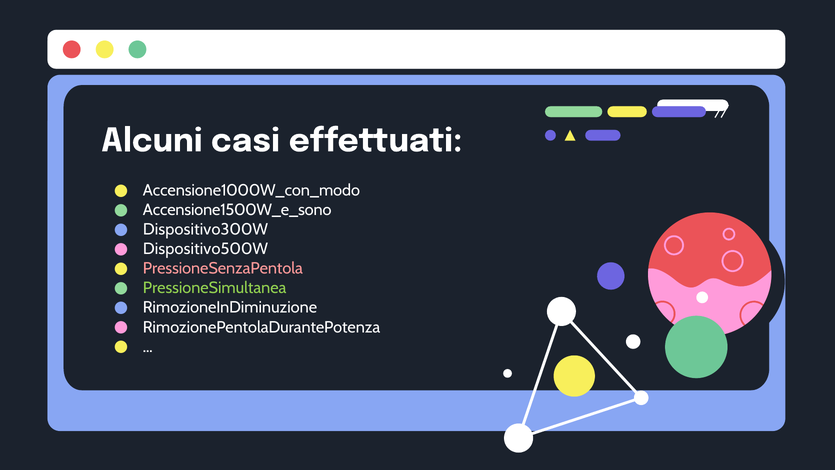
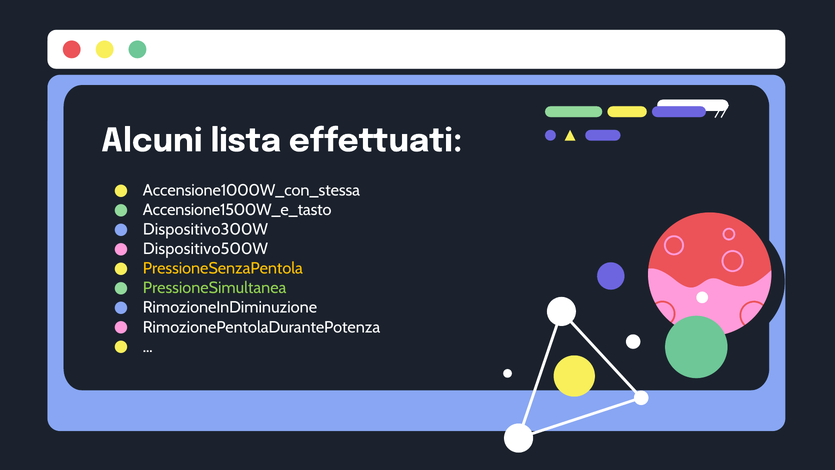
casi: casi -> lista
Accensione1000W_con_modo: Accensione1000W_con_modo -> Accensione1000W_con_stessa
Accensione1500W_e_sono: Accensione1500W_e_sono -> Accensione1500W_e_tasto
PressioneSenzaPentola colour: pink -> yellow
